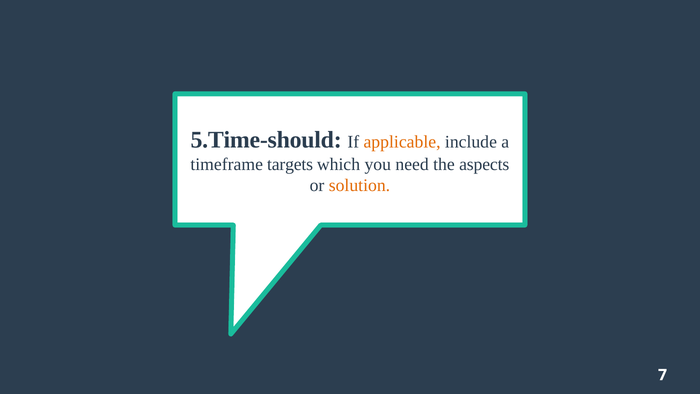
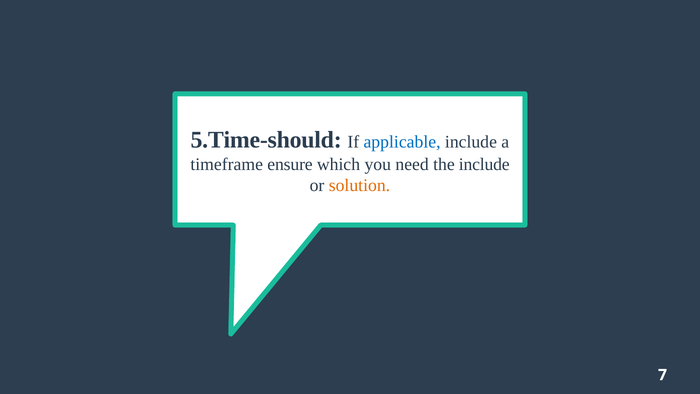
applicable colour: orange -> blue
targets: targets -> ensure
the aspects: aspects -> include
